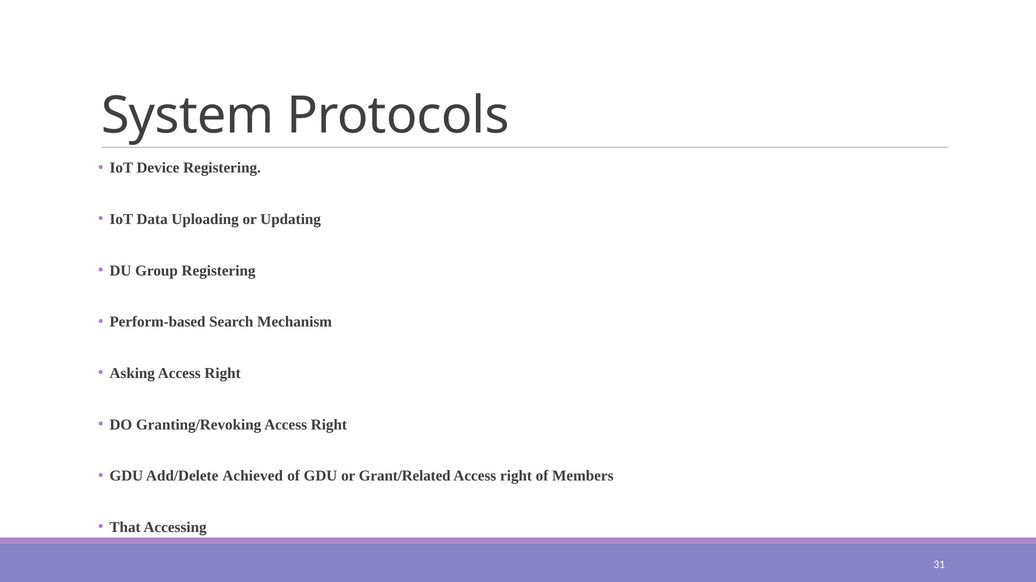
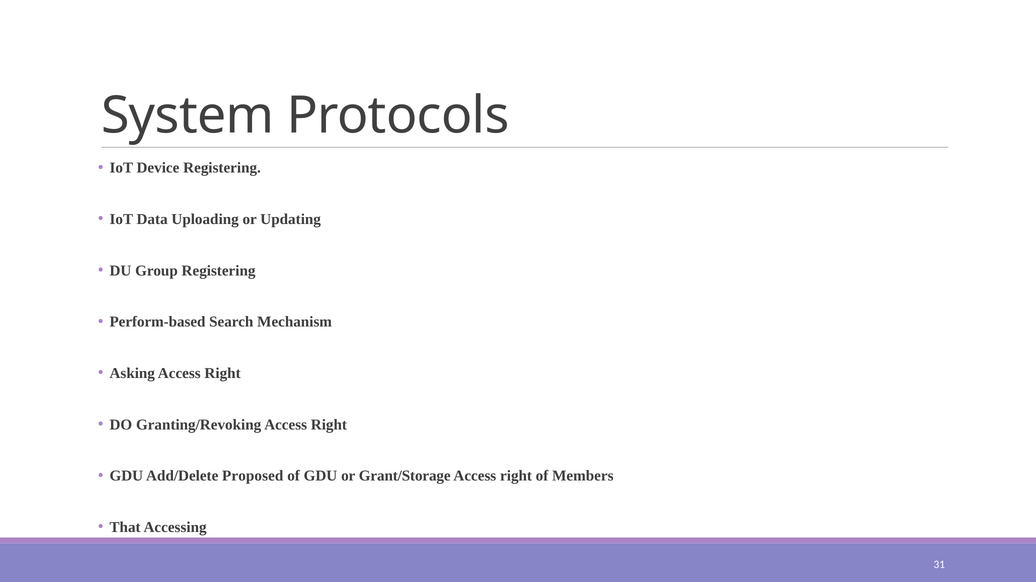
Achieved: Achieved -> Proposed
Grant/Related: Grant/Related -> Grant/Storage
